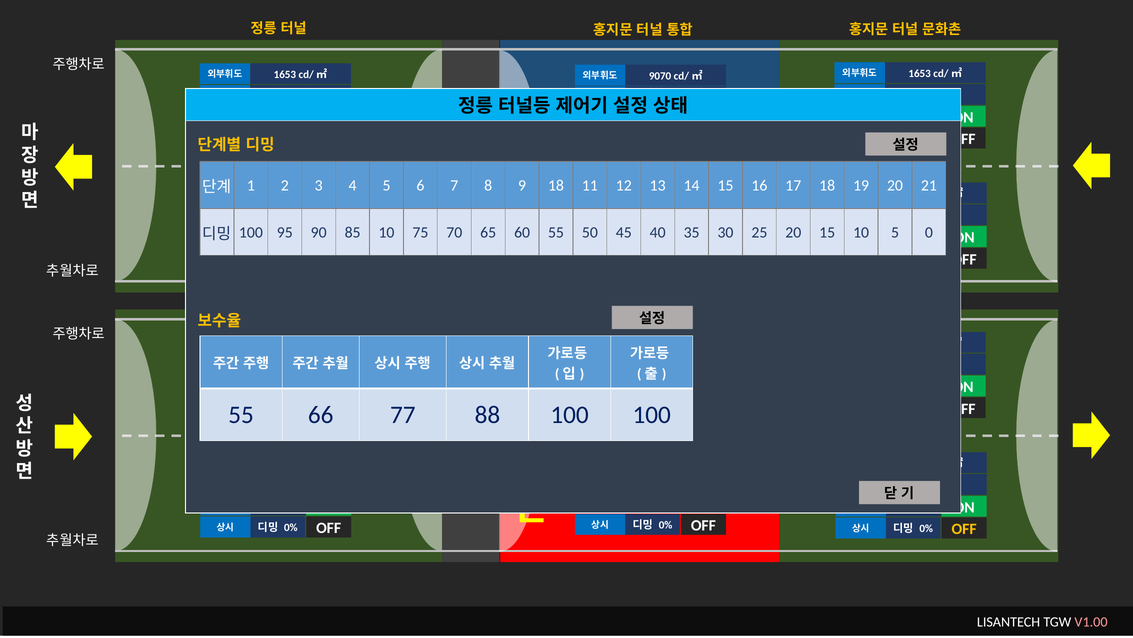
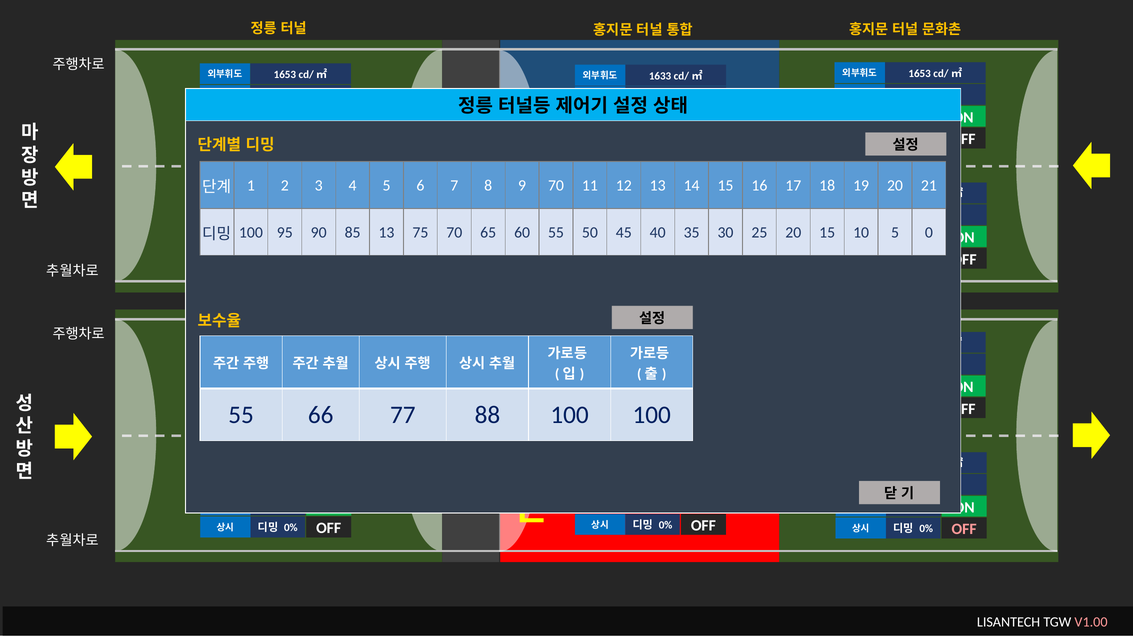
9070: 9070 -> 1633
9 18: 18 -> 70
85 10: 10 -> 13
OFF at (964, 529) colour: yellow -> pink
